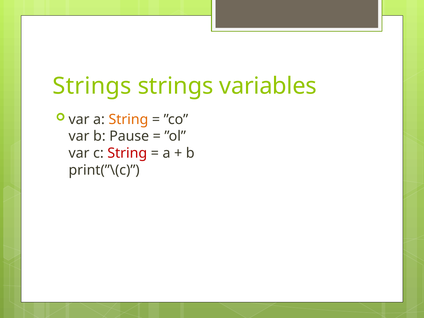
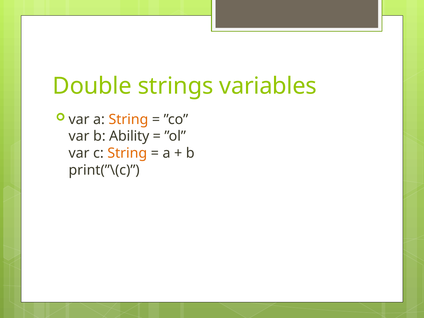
Strings at (92, 86): Strings -> Double
Pause: Pause -> Ability
String at (127, 153) colour: red -> orange
